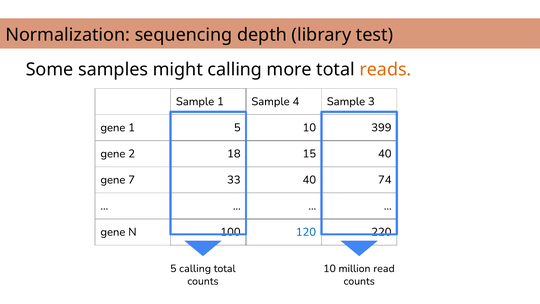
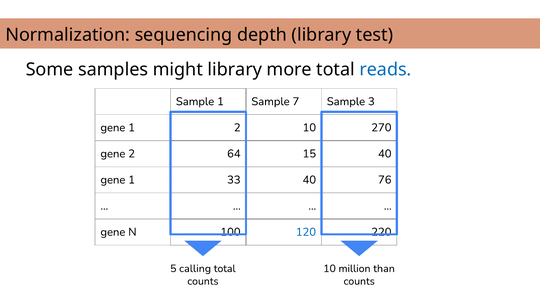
might calling: calling -> library
reads colour: orange -> blue
4: 4 -> 7
1 5: 5 -> 2
399: 399 -> 270
18: 18 -> 64
7 at (132, 180): 7 -> 1
74: 74 -> 76
read: read -> than
